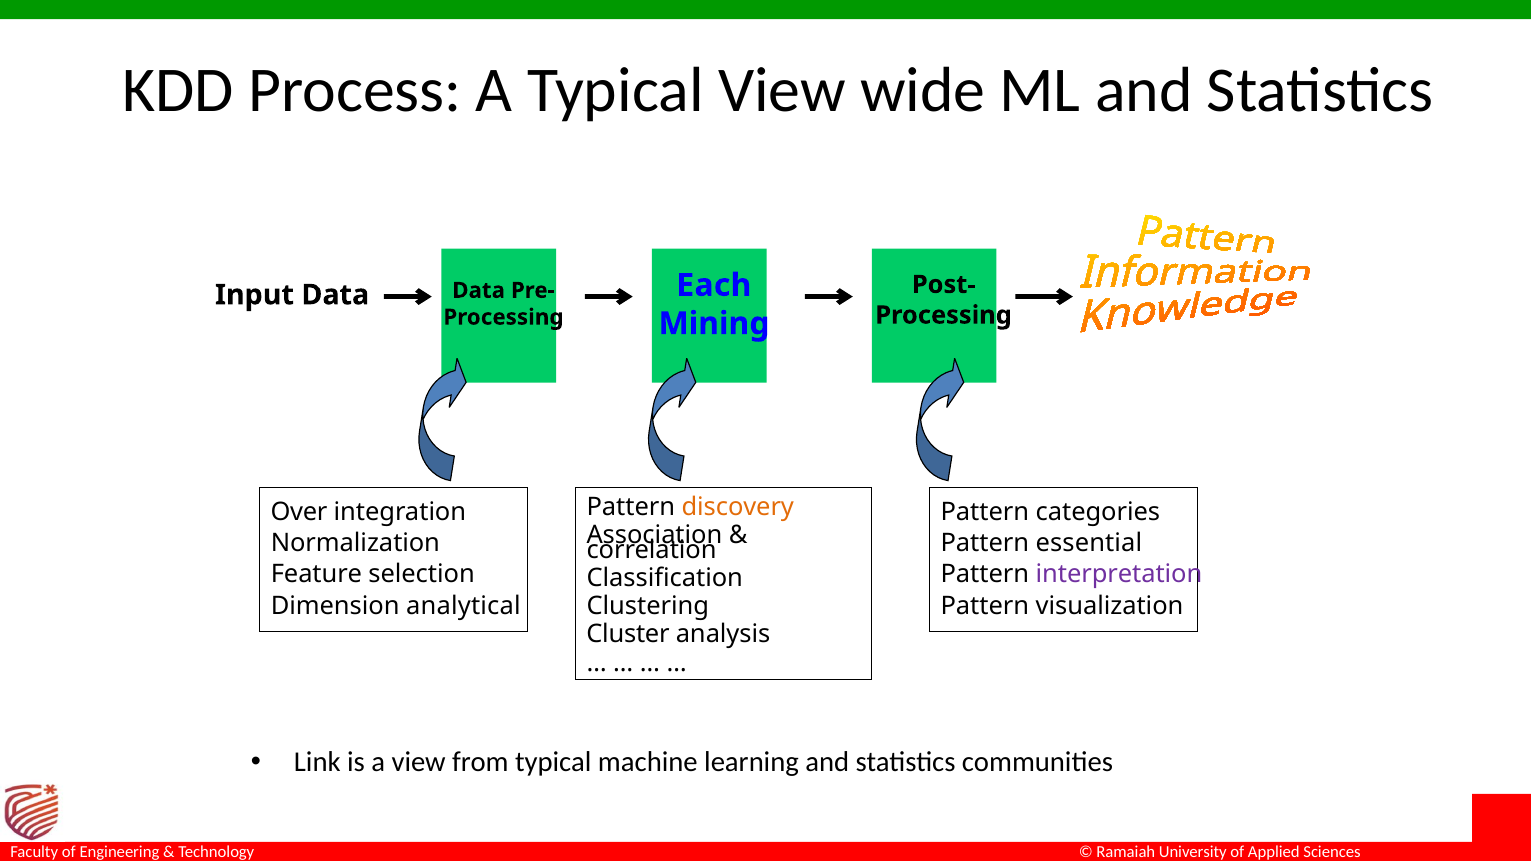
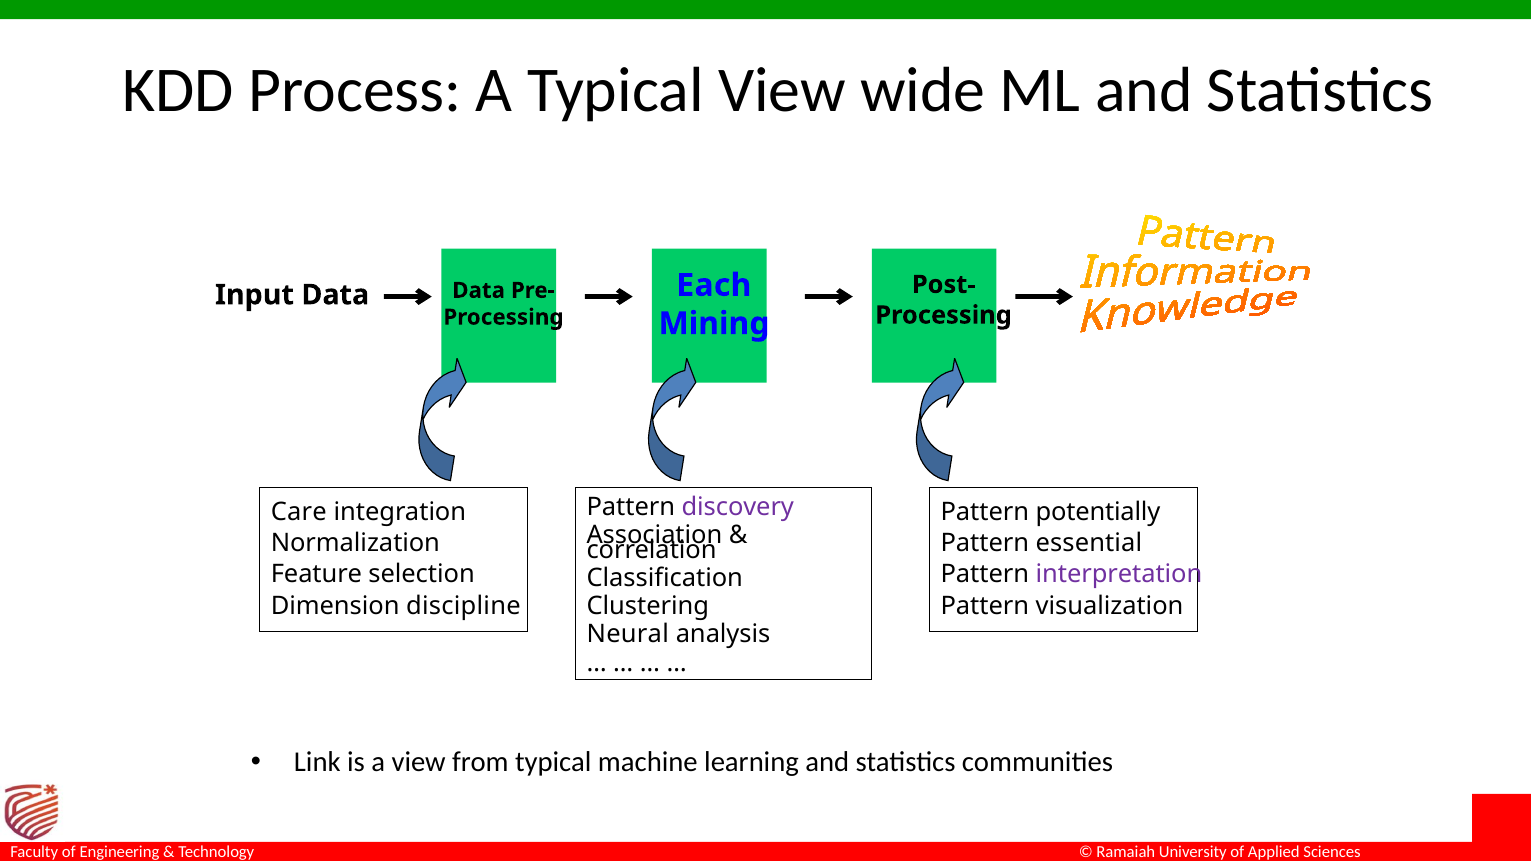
discovery colour: orange -> purple
Over: Over -> Care
categories: categories -> potentially
analytical: analytical -> discipline
Cluster: Cluster -> Neural
